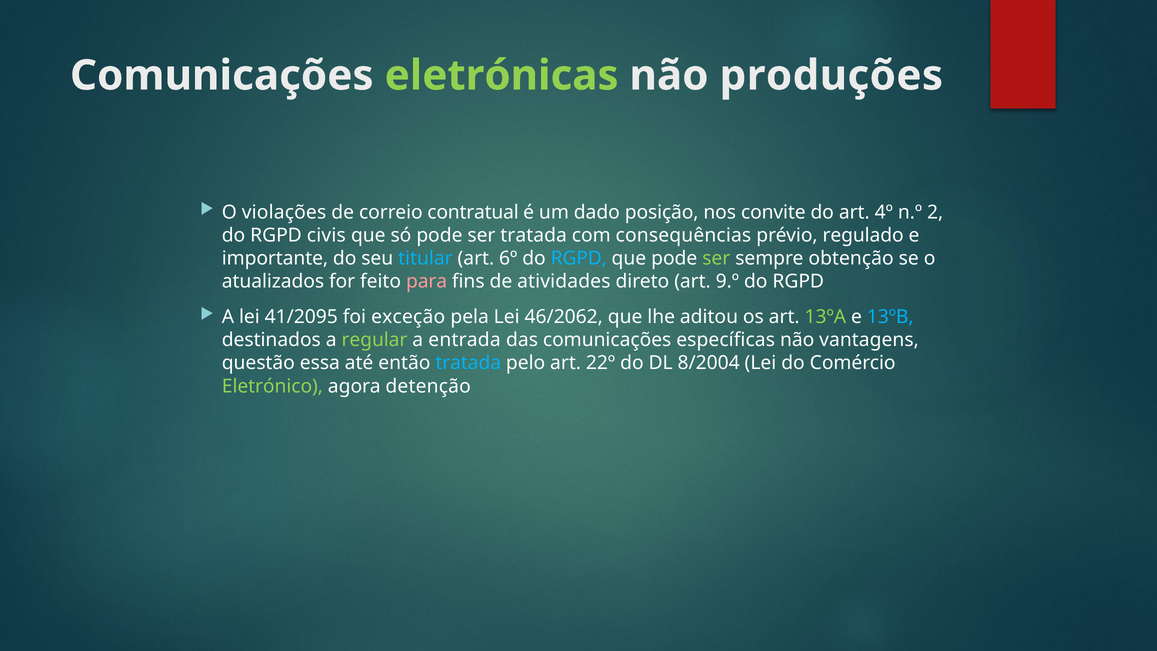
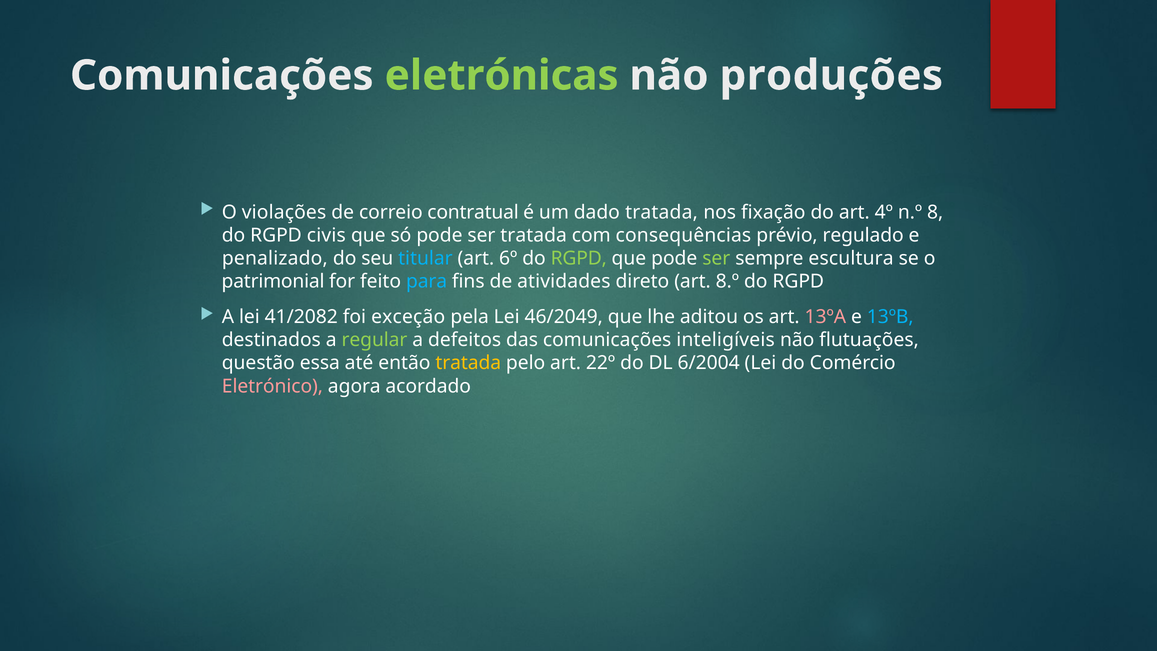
dado posição: posição -> tratada
convite: convite -> fixação
2: 2 -> 8
importante: importante -> penalizado
RGPD at (579, 258) colour: light blue -> light green
obtenção: obtenção -> escultura
atualizados: atualizados -> patrimonial
para colour: pink -> light blue
9.º: 9.º -> 8.º
41/2095: 41/2095 -> 41/2082
46/2062: 46/2062 -> 46/2049
13ºA colour: light green -> pink
entrada: entrada -> defeitos
específicas: específicas -> inteligíveis
vantagens: vantagens -> flutuações
tratada at (468, 363) colour: light blue -> yellow
8/2004: 8/2004 -> 6/2004
Eletrónico colour: light green -> pink
detenção: detenção -> acordado
